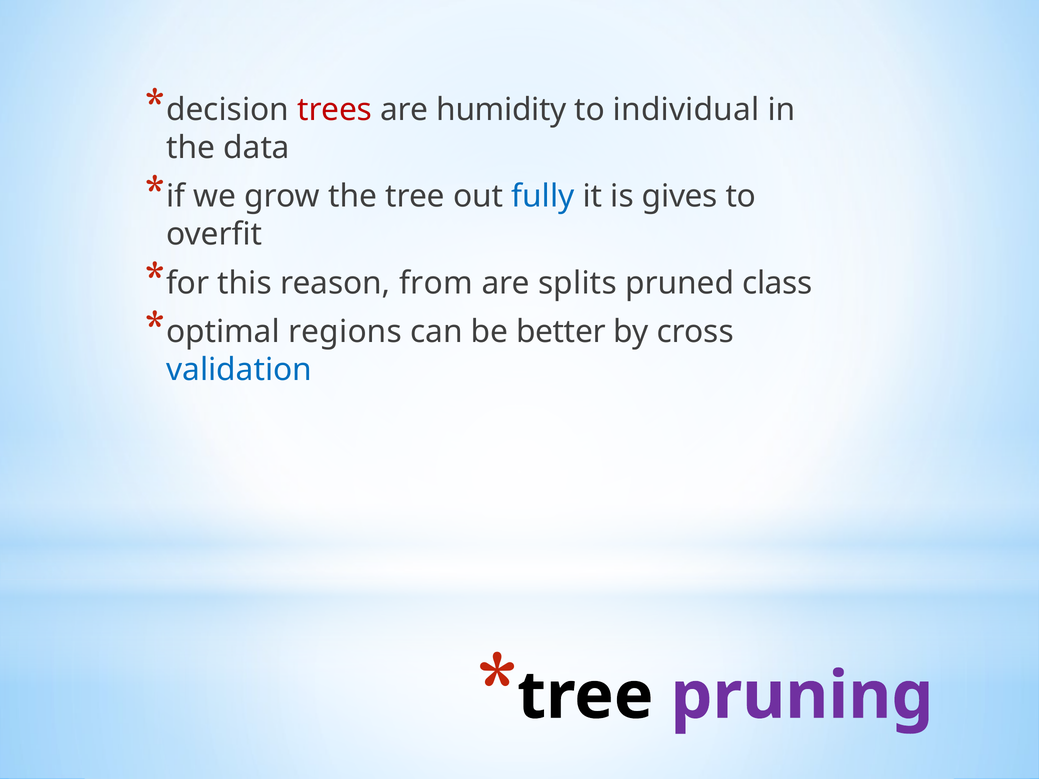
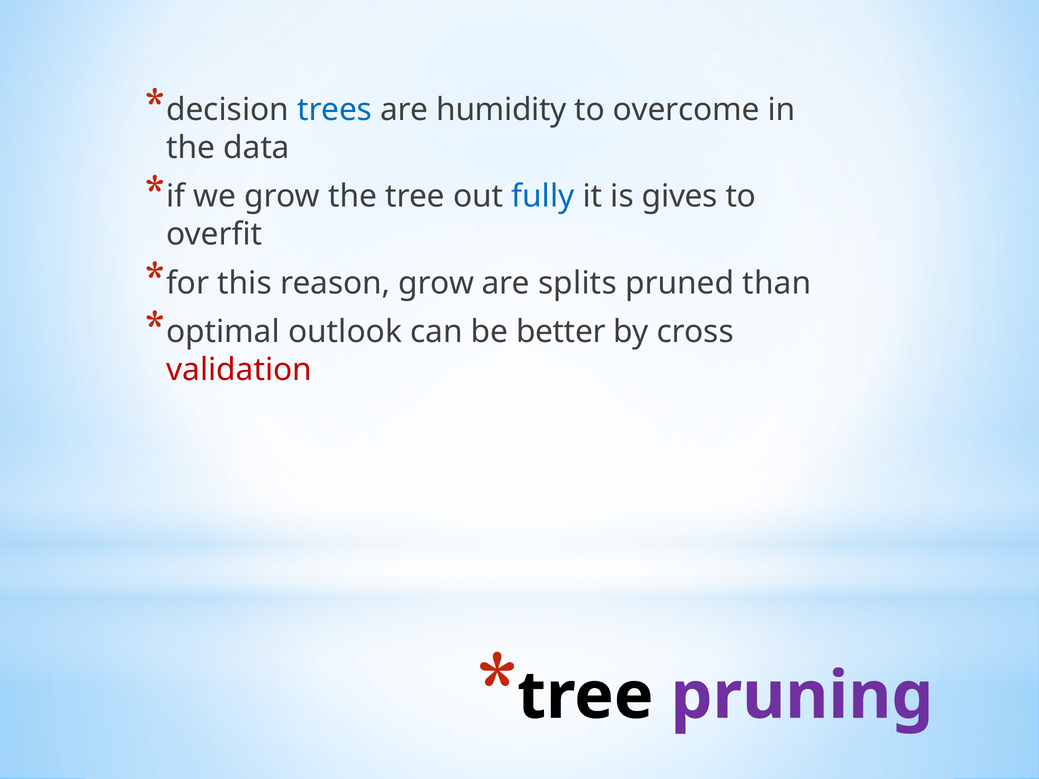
trees colour: red -> blue
individual: individual -> overcome
reason from: from -> grow
class: class -> than
regions: regions -> outlook
validation colour: blue -> red
